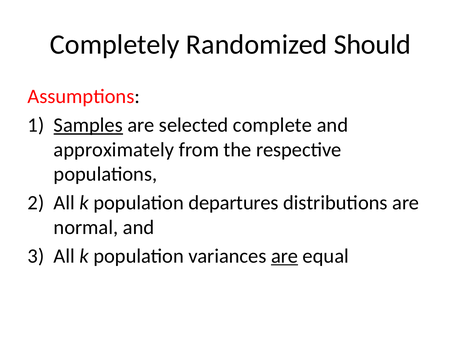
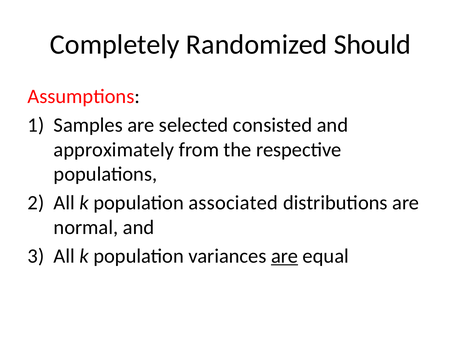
Samples underline: present -> none
complete: complete -> consisted
departures: departures -> associated
